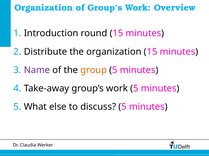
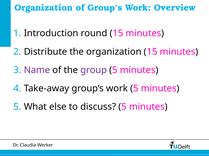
group colour: orange -> purple
